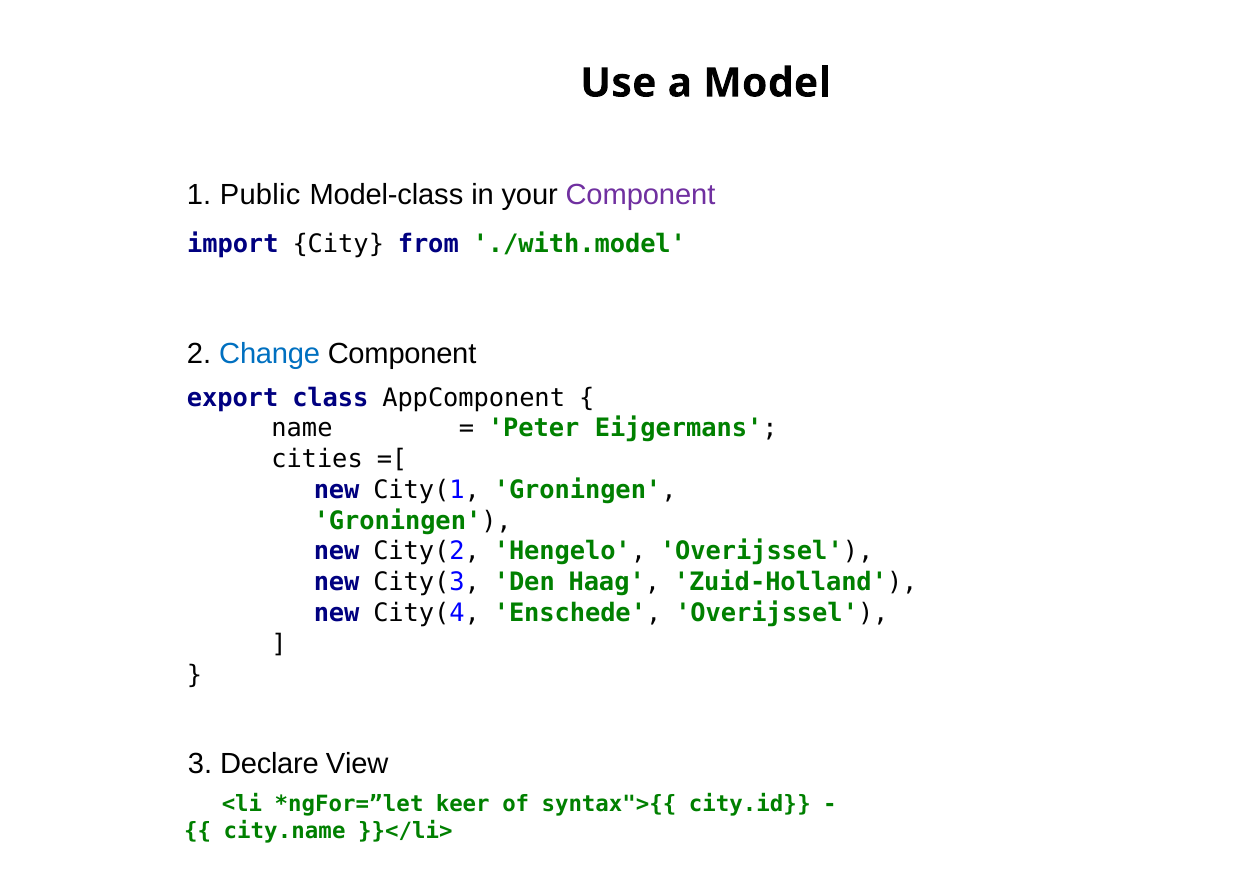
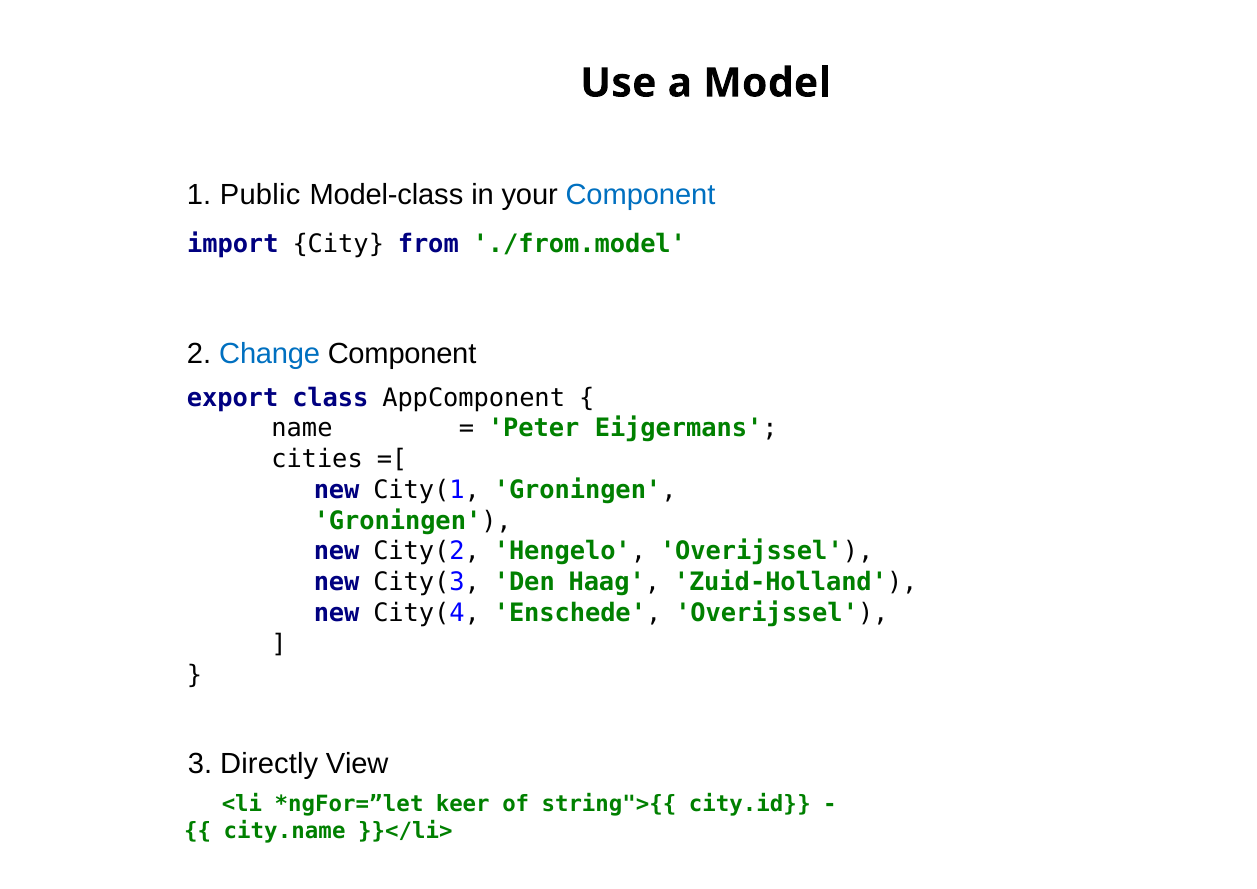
Component at (640, 195) colour: purple -> blue
./with.model: ./with.model -> ./from.model
Declare: Declare -> Directly
syntax">{{: syntax">{{ -> string">{{
